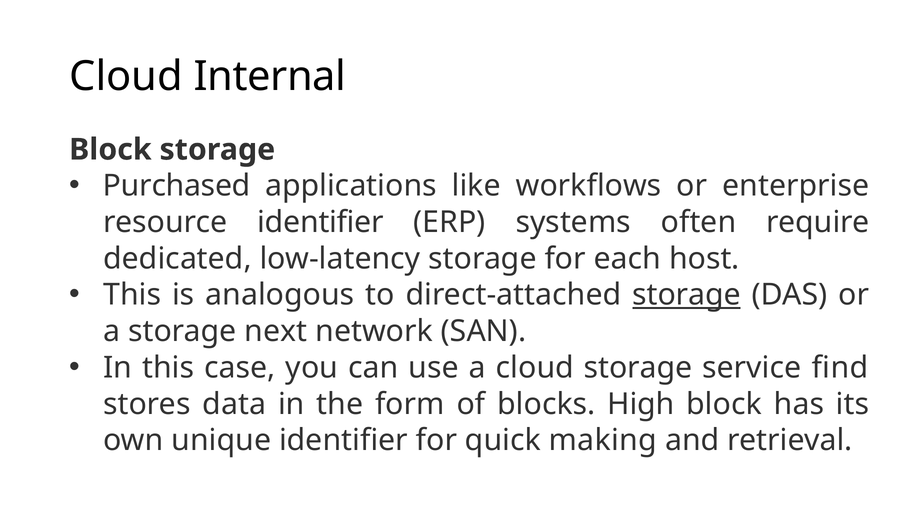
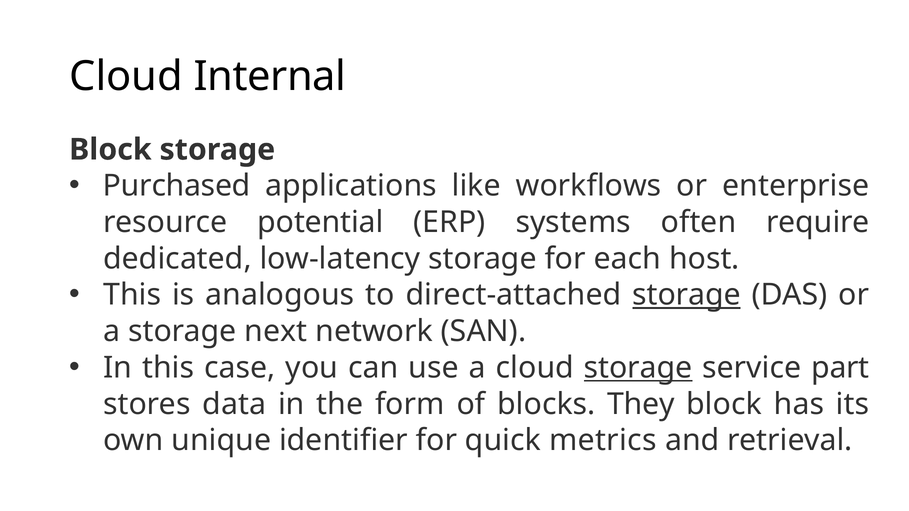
resource identifier: identifier -> potential
storage at (638, 368) underline: none -> present
find: find -> part
High: High -> They
making: making -> metrics
